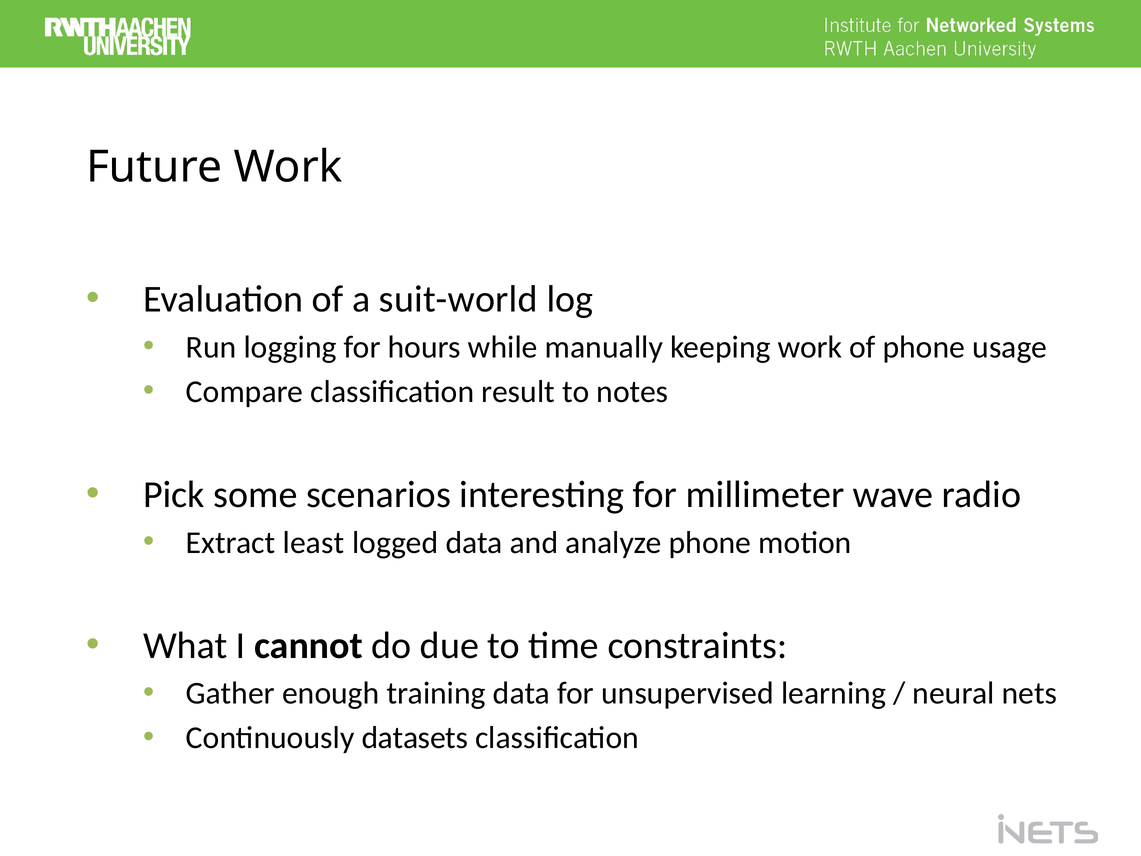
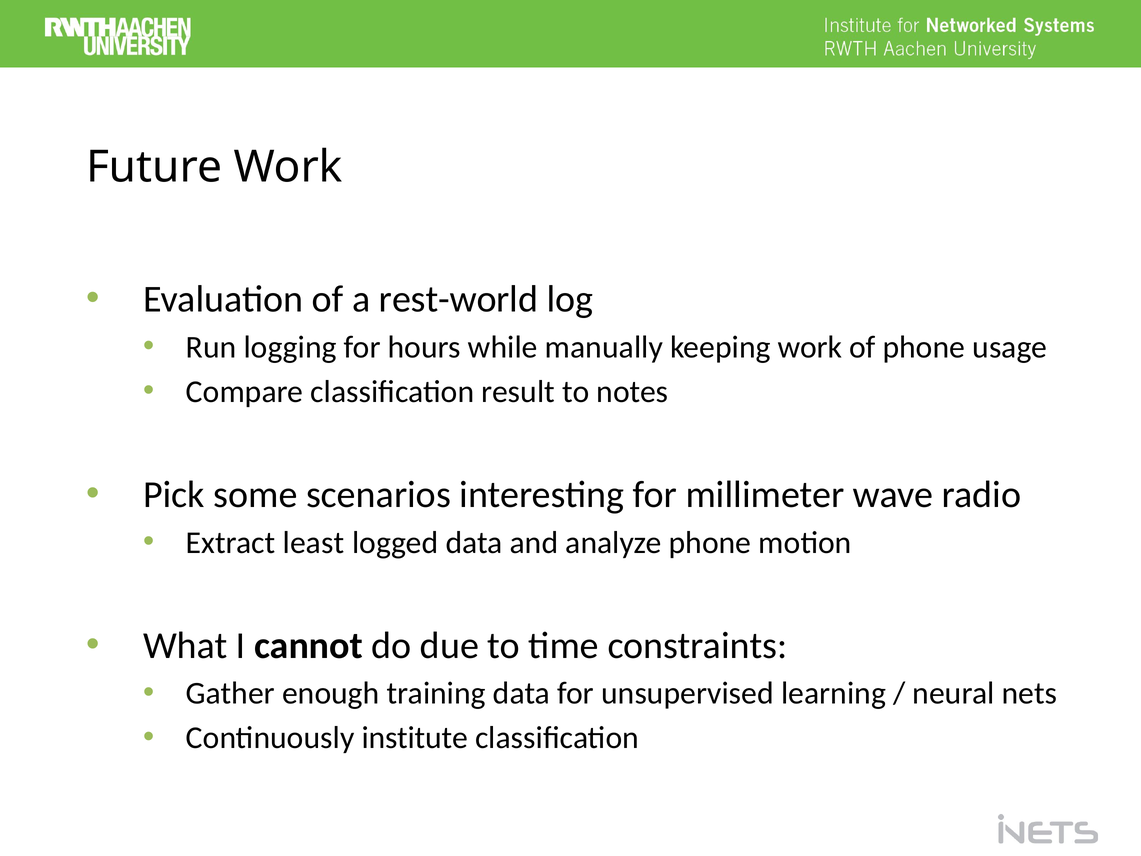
suit-world: suit-world -> rest-world
datasets: datasets -> institute
